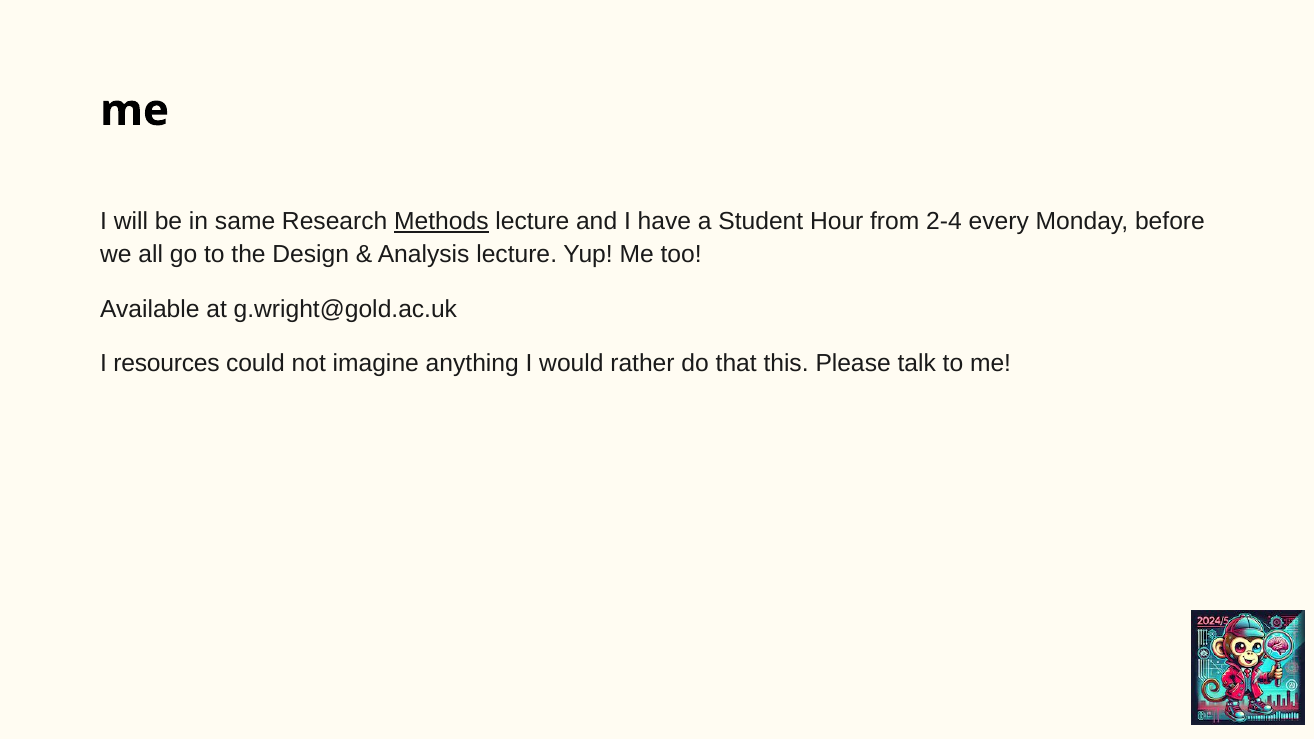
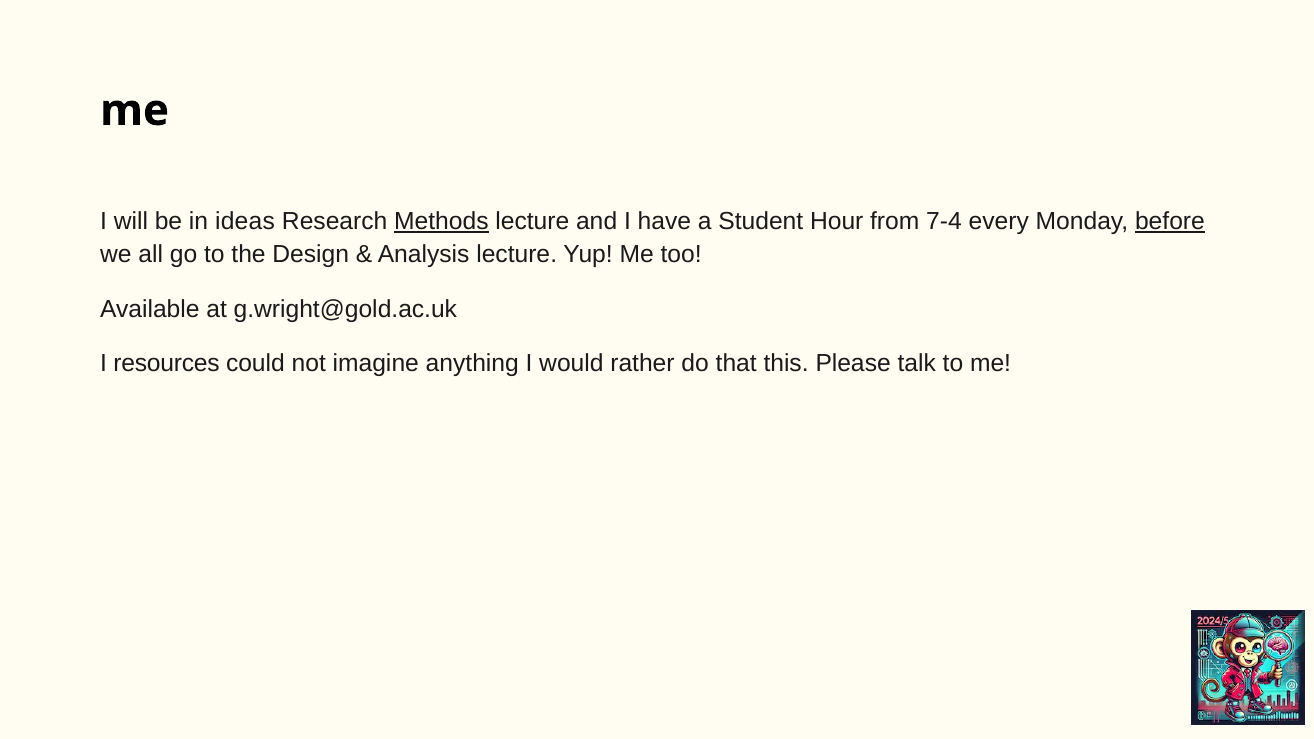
same: same -> ideas
2-4: 2-4 -> 7-4
before underline: none -> present
